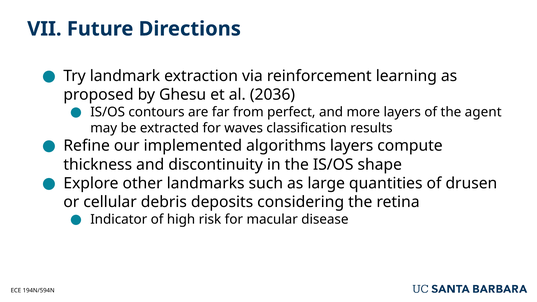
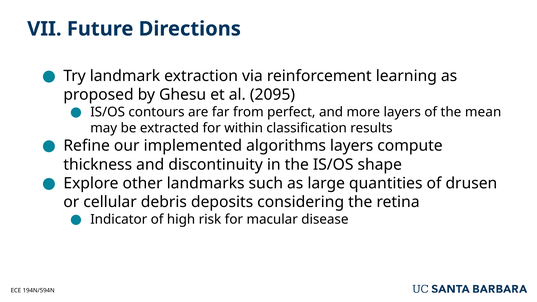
2036: 2036 -> 2095
agent: agent -> mean
waves: waves -> within
